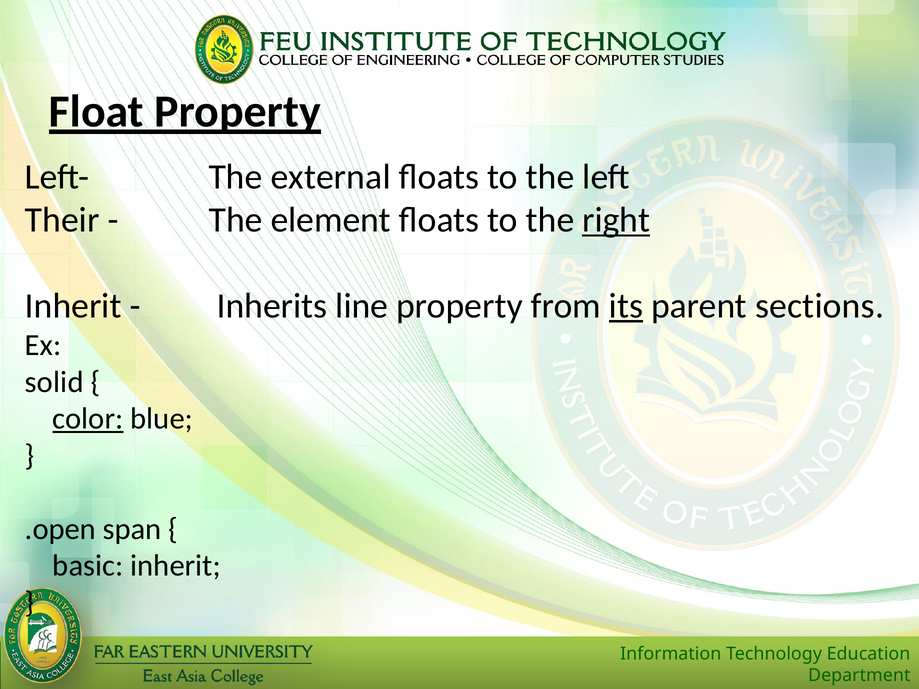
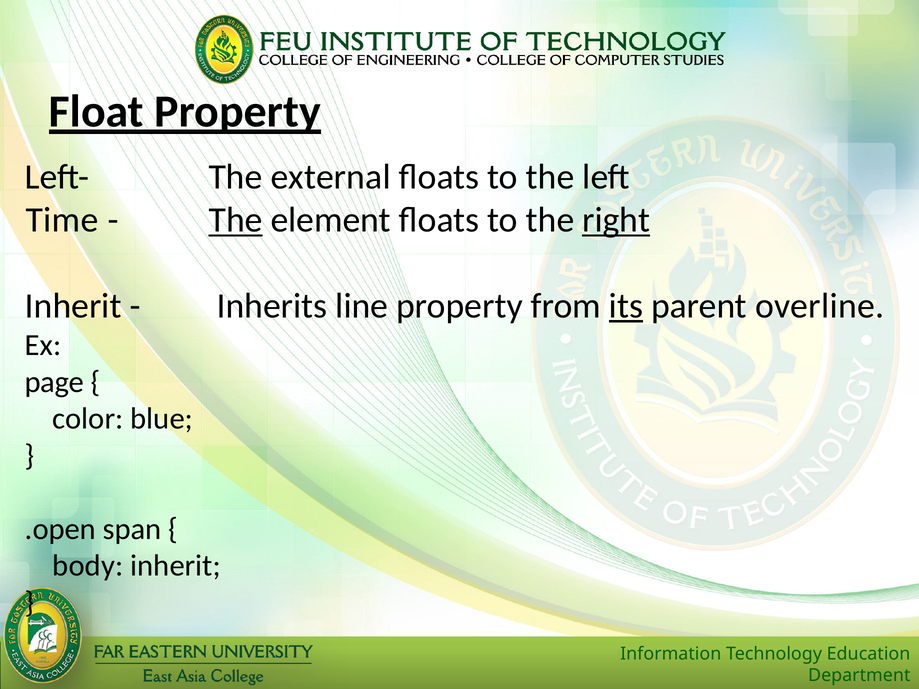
Their: Their -> Time
The at (236, 220) underline: none -> present
sections: sections -> overline
solid: solid -> page
color underline: present -> none
basic: basic -> body
